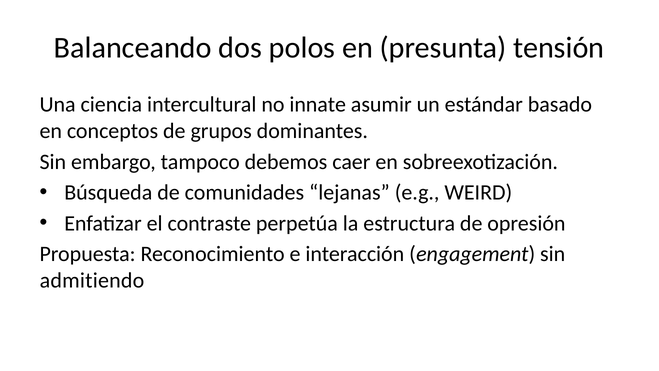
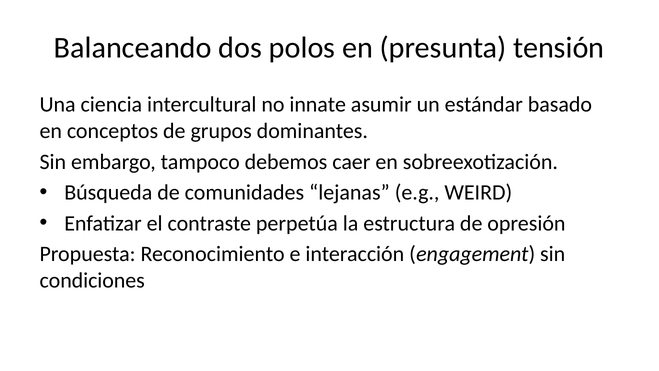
admitiendo: admitiendo -> condiciones
